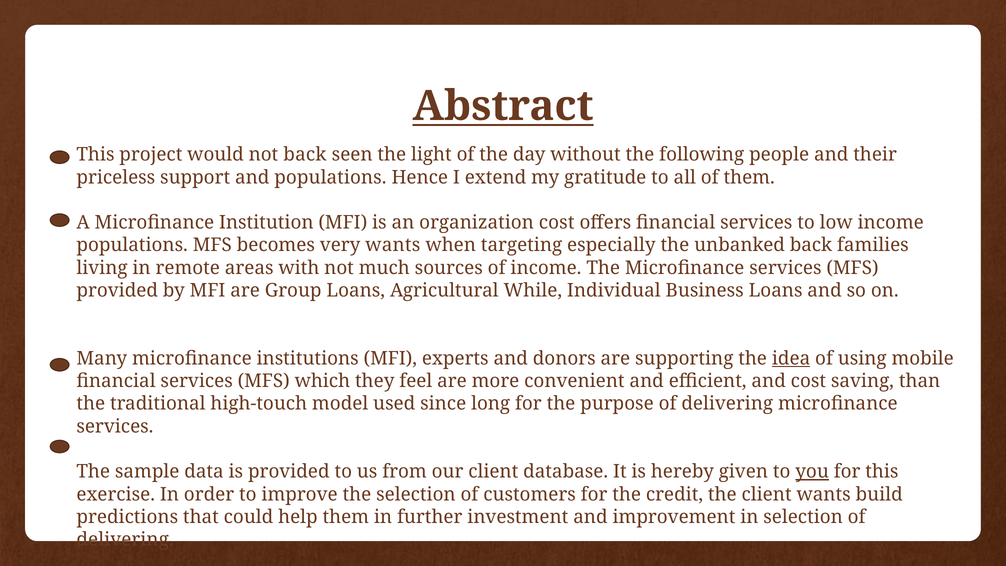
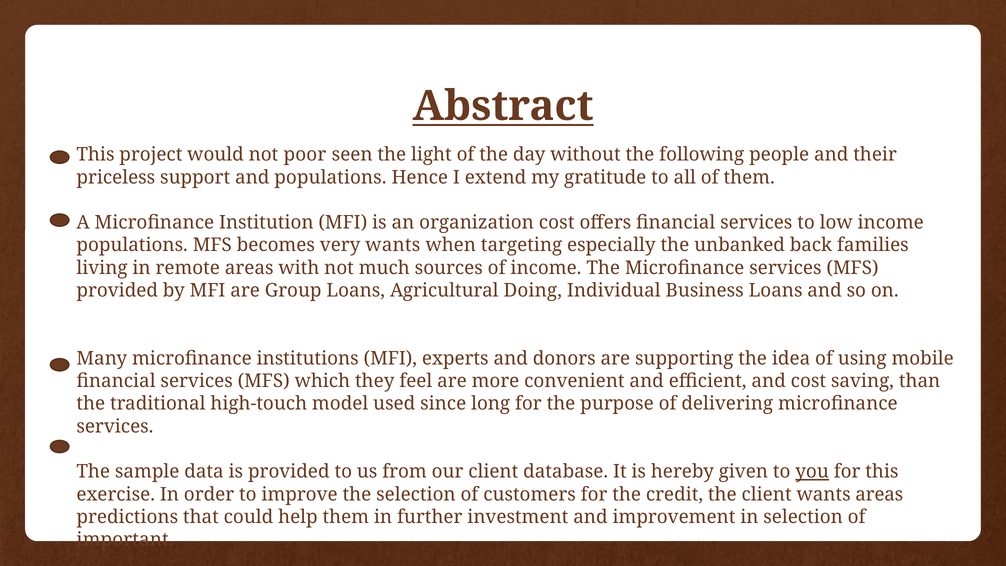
not back: back -> poor
While: While -> Doing
idea underline: present -> none
wants build: build -> areas
delivering at (125, 540): delivering -> important
